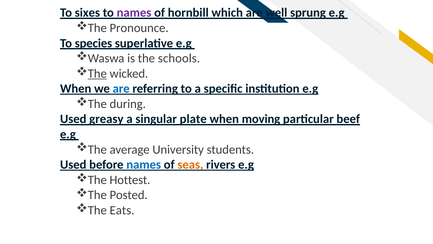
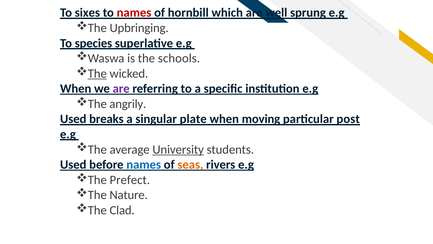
names at (134, 13) colour: purple -> red
Pronounce: Pronounce -> Upbringing
are at (121, 89) colour: blue -> purple
during: during -> angrily
greasy: greasy -> breaks
beef: beef -> post
University underline: none -> present
Hottest: Hottest -> Prefect
Posted: Posted -> Nature
Eats: Eats -> Clad
